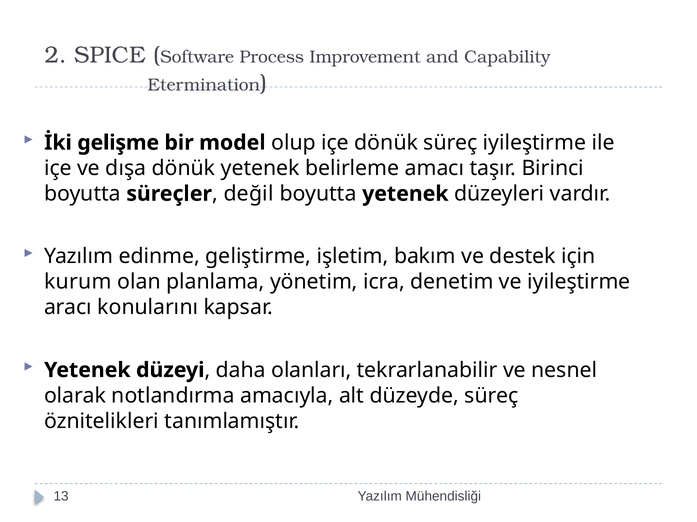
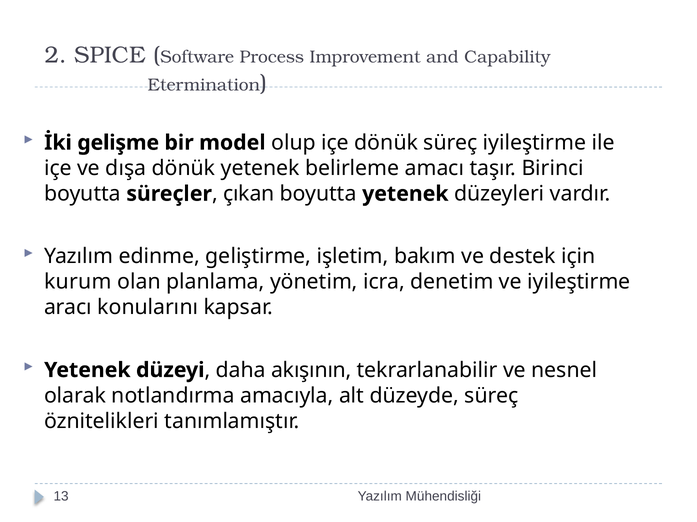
değil: değil -> çıkan
olanları: olanları -> akışının
